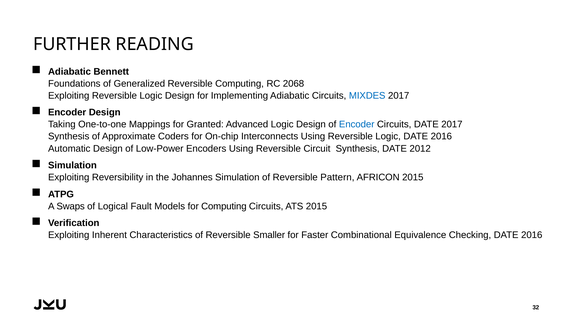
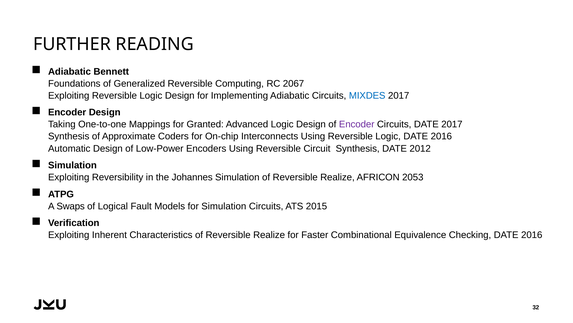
2068: 2068 -> 2067
Encoder at (357, 124) colour: blue -> purple
Simulation of Reversible Pattern: Pattern -> Realize
AFRICON 2015: 2015 -> 2053
for Computing: Computing -> Simulation
Characteristics of Reversible Smaller: Smaller -> Realize
